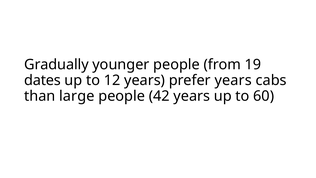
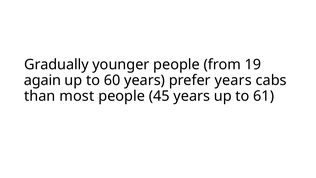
dates: dates -> again
12: 12 -> 60
large: large -> most
42: 42 -> 45
60: 60 -> 61
